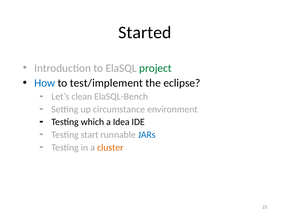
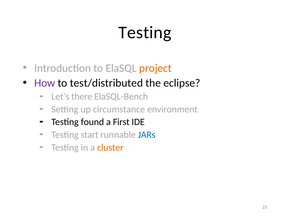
Started at (145, 32): Started -> Testing
project colour: green -> orange
How colour: blue -> purple
test/implement: test/implement -> test/distributed
clean: clean -> there
which: which -> found
Idea: Idea -> First
